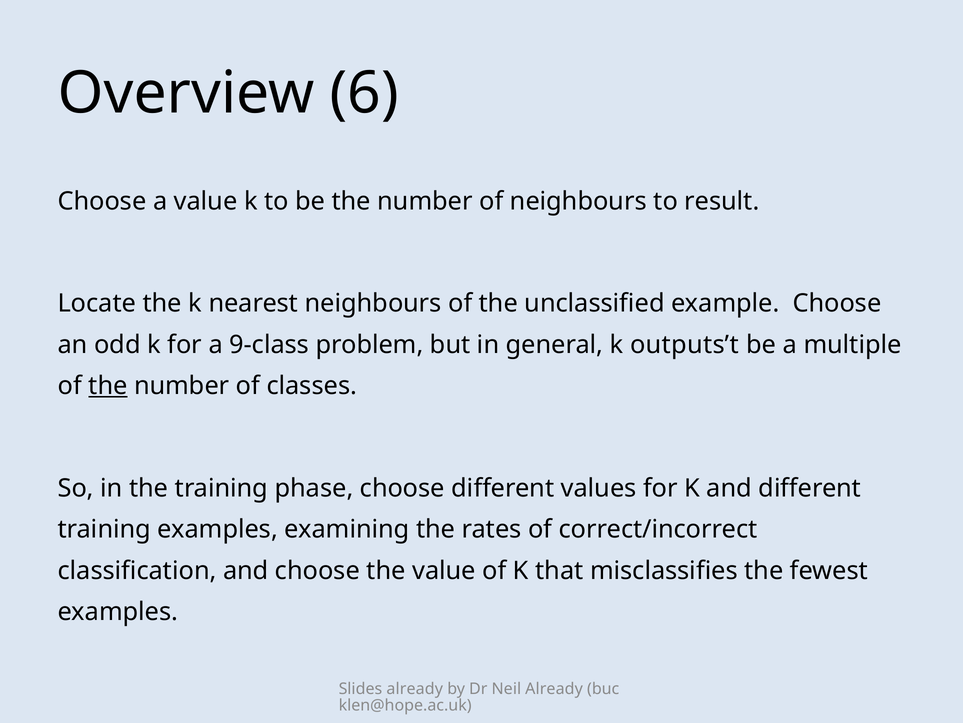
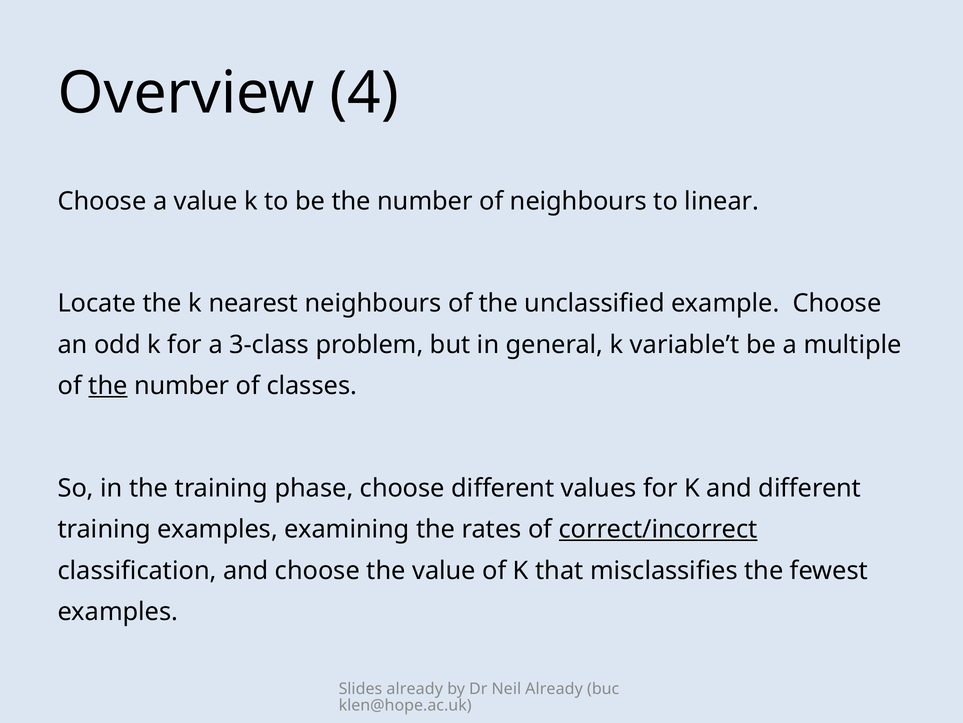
6: 6 -> 4
result: result -> linear
9-class: 9-class -> 3-class
outputs’t: outputs’t -> variable’t
correct/incorrect underline: none -> present
